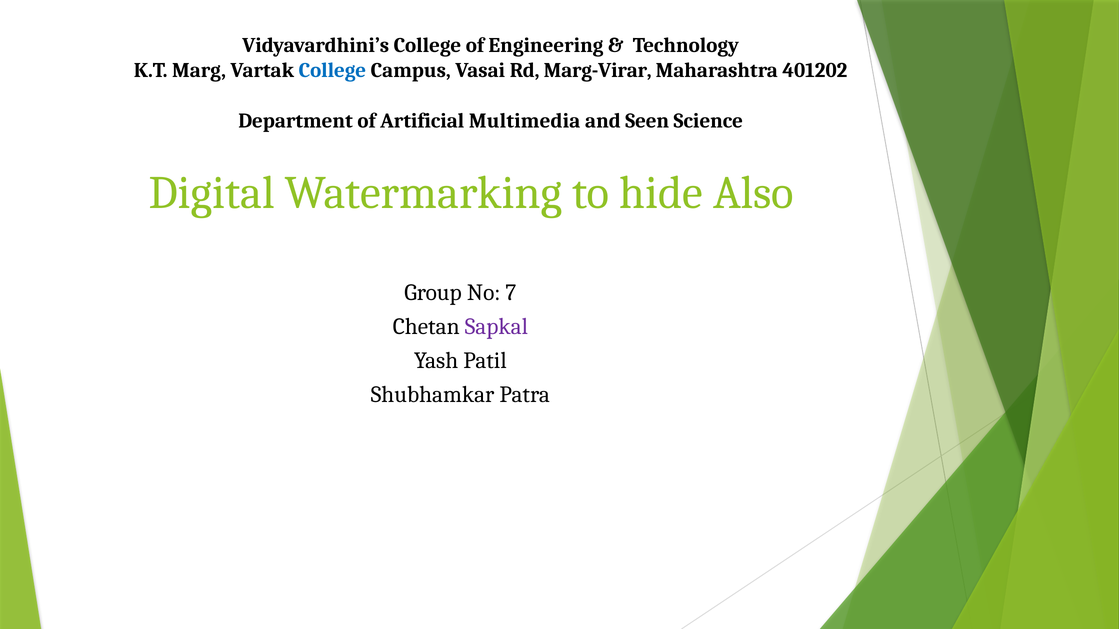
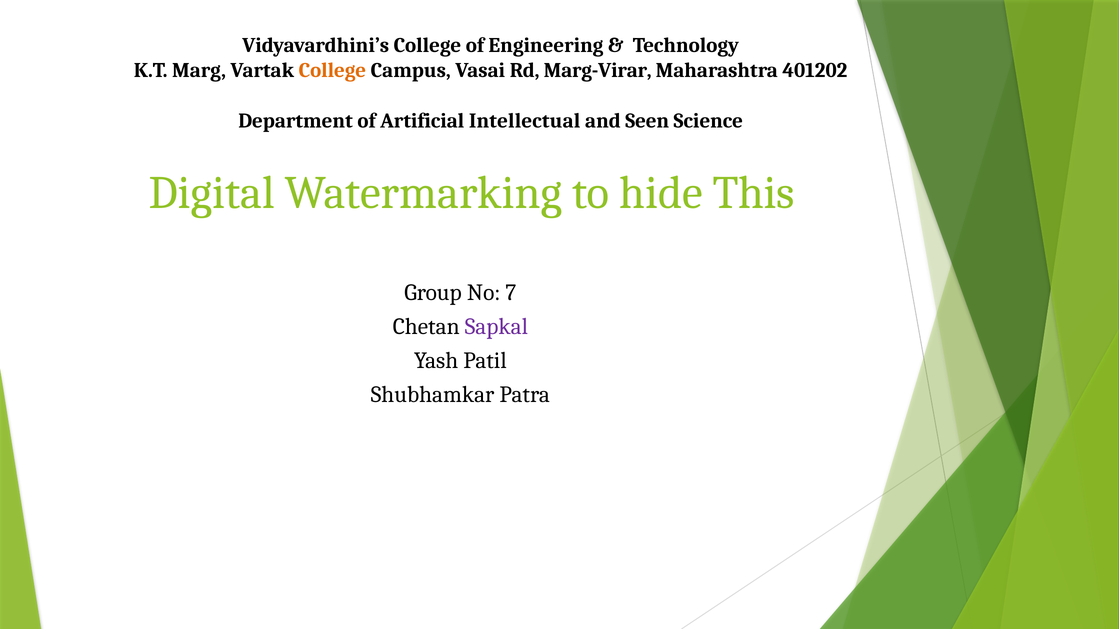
College at (332, 70) colour: blue -> orange
Multimedia: Multimedia -> Intellectual
Also: Also -> This
